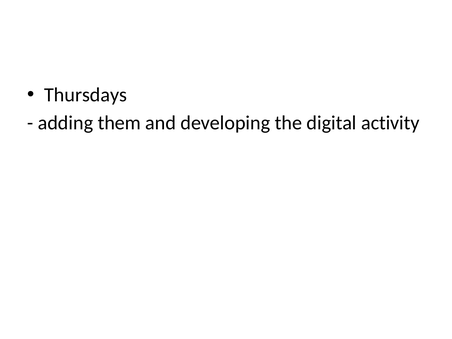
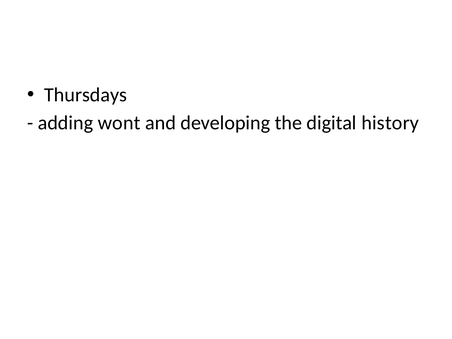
them: them -> wont
activity: activity -> history
